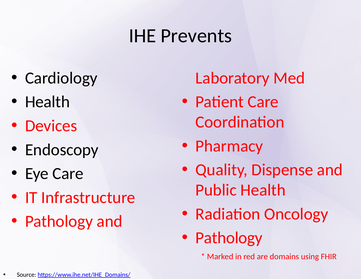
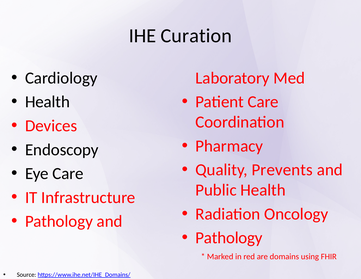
Prevents: Prevents -> Curation
Dispense: Dispense -> Prevents
